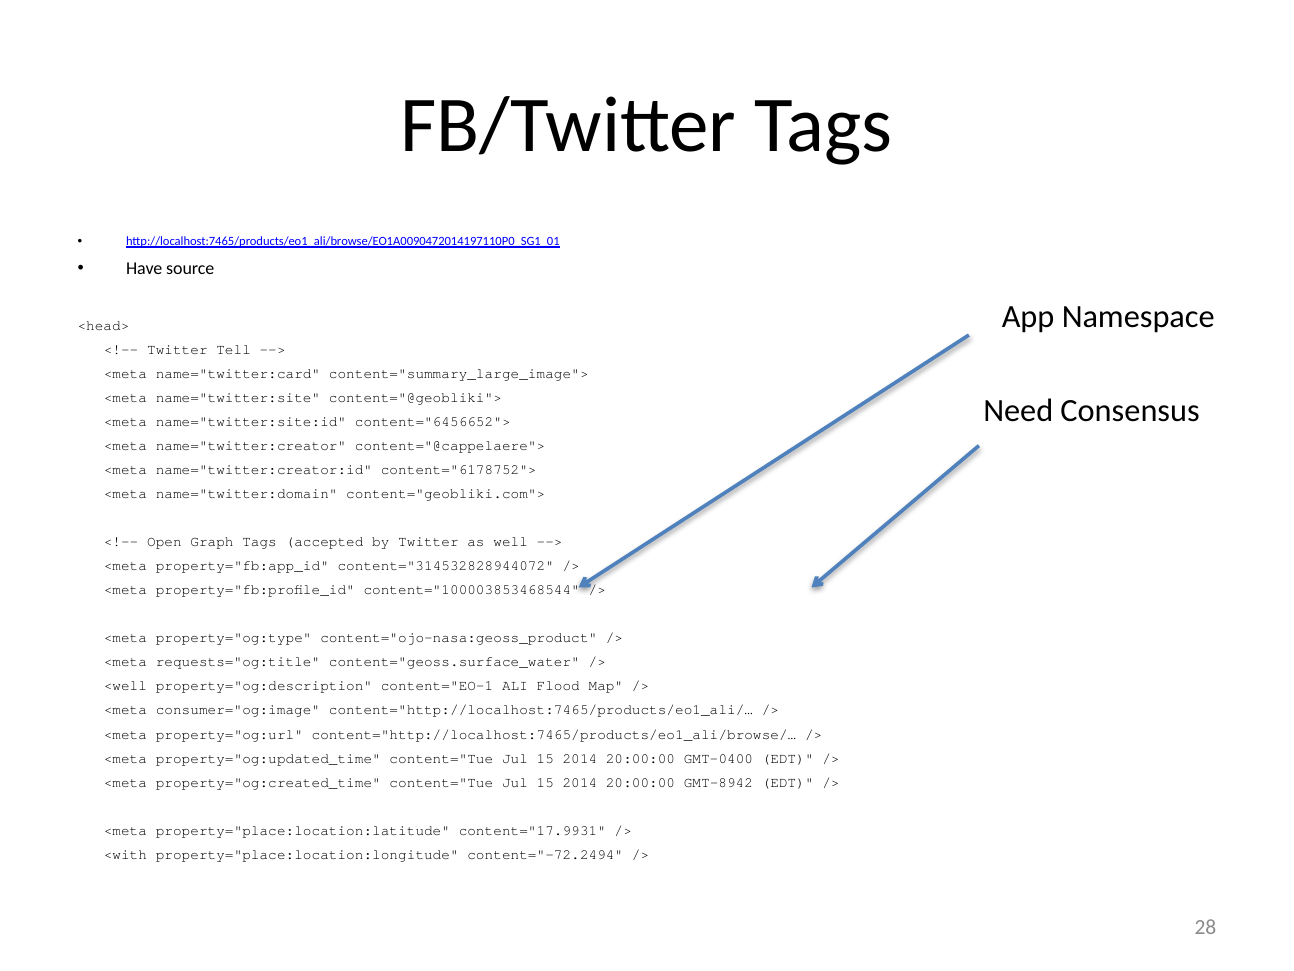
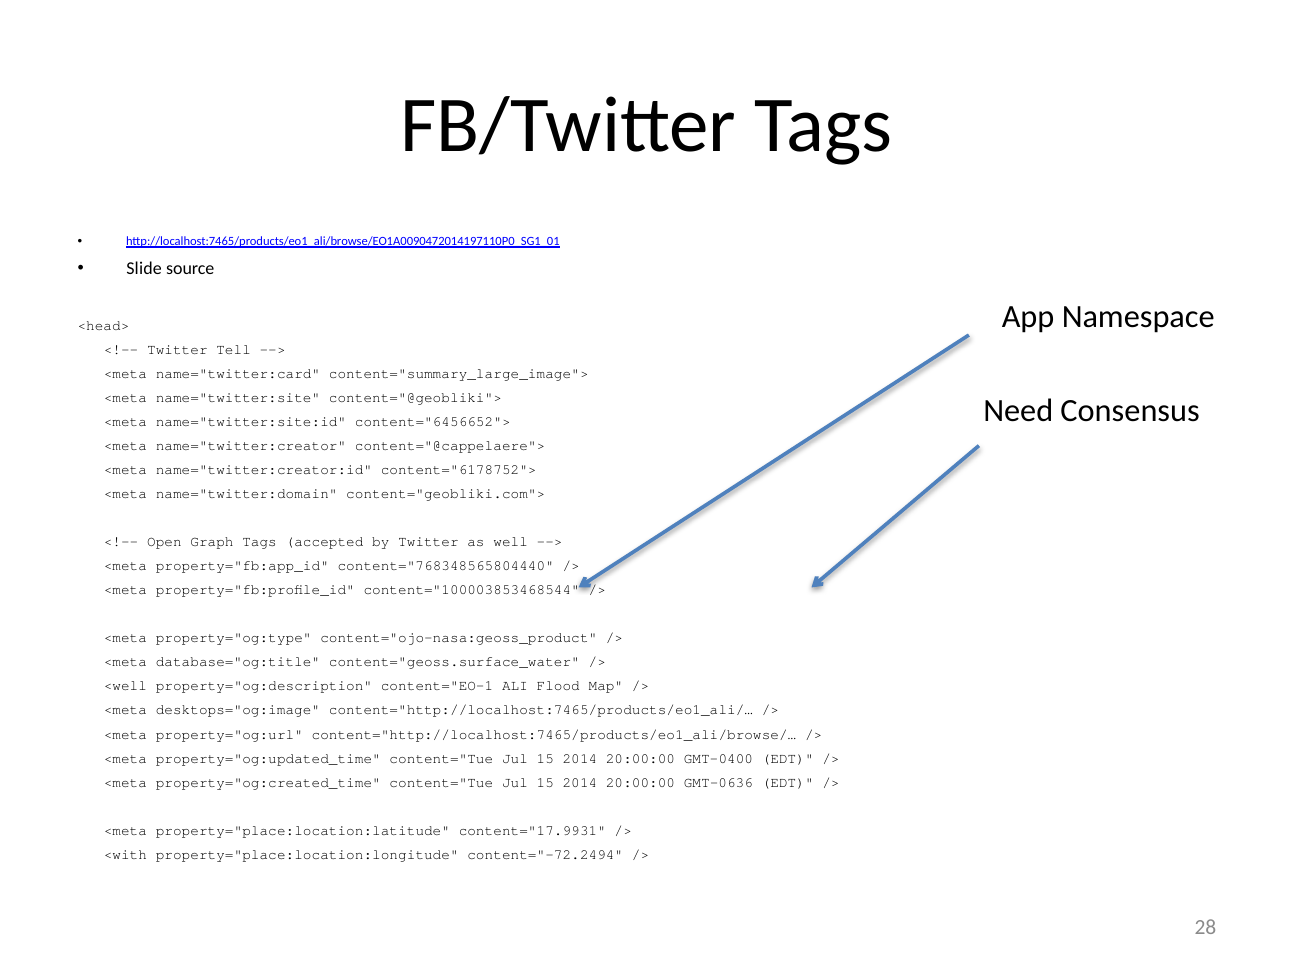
Have: Have -> Slide
content="314532828944072: content="314532828944072 -> content="768348565804440
requests="og:title: requests="og:title -> database="og:title
consumer="og:image: consumer="og:image -> desktops="og:image
GMT-8942: GMT-8942 -> GMT-0636
